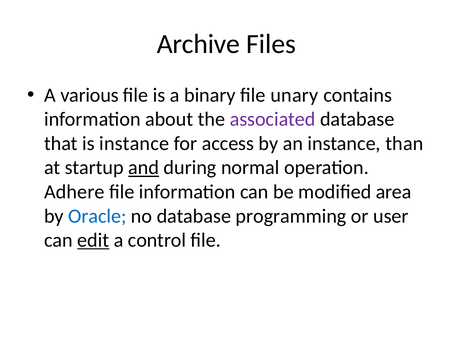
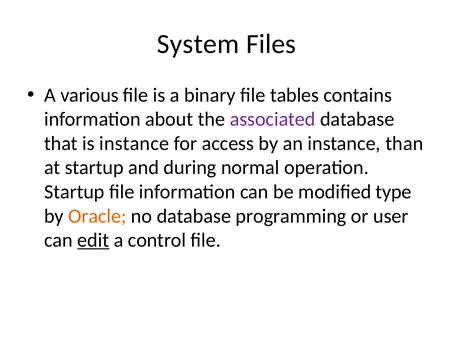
Archive: Archive -> System
unary: unary -> tables
and underline: present -> none
Adhere at (74, 192): Adhere -> Startup
area: area -> type
Oracle colour: blue -> orange
